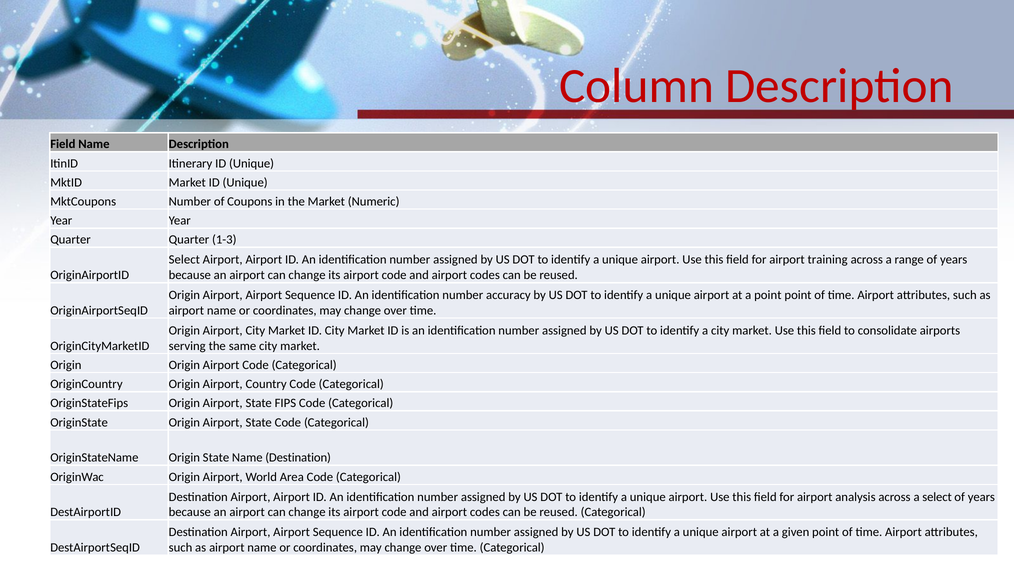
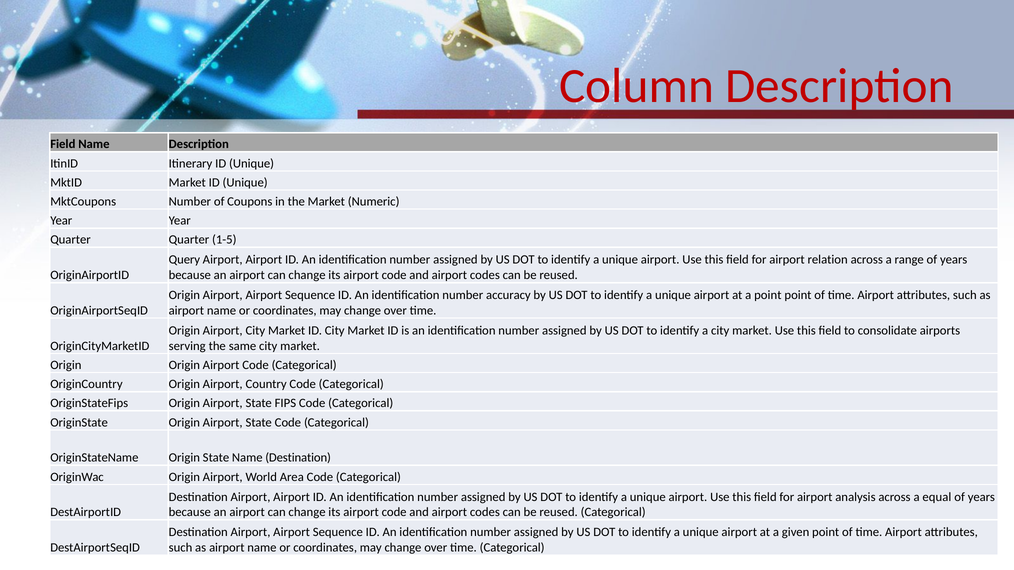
1-3: 1-3 -> 1-5
Select at (184, 260): Select -> Query
training: training -> relation
a select: select -> equal
